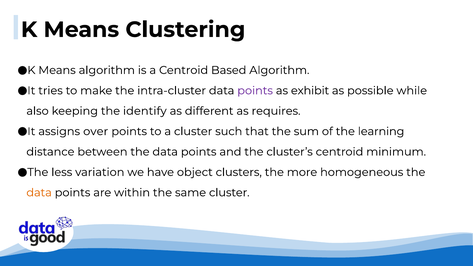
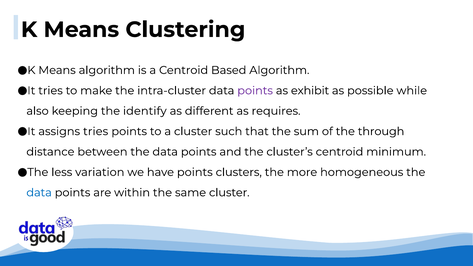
assigns over: over -> tries
learning: learning -> through
have object: object -> points
data at (39, 193) colour: orange -> blue
